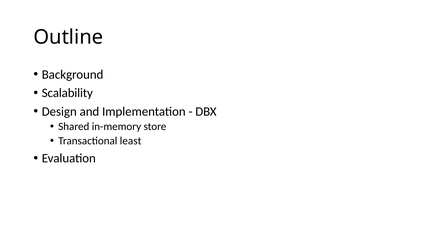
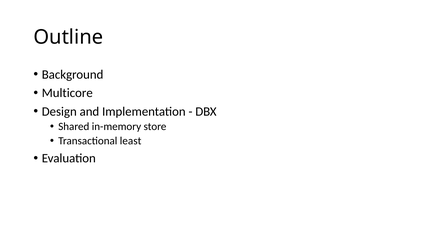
Scalability: Scalability -> Multicore
